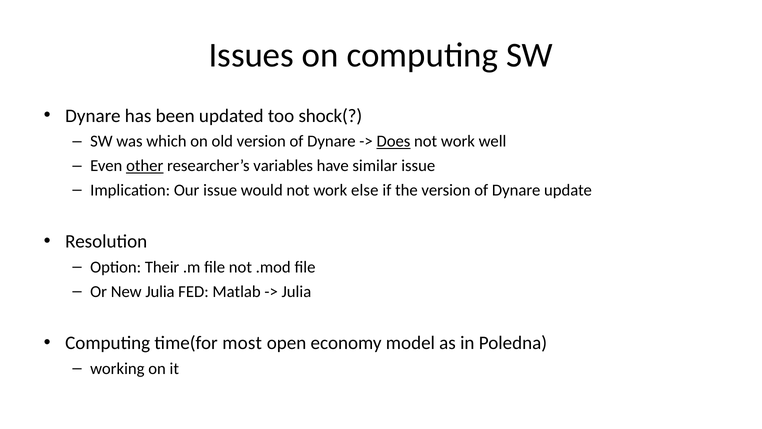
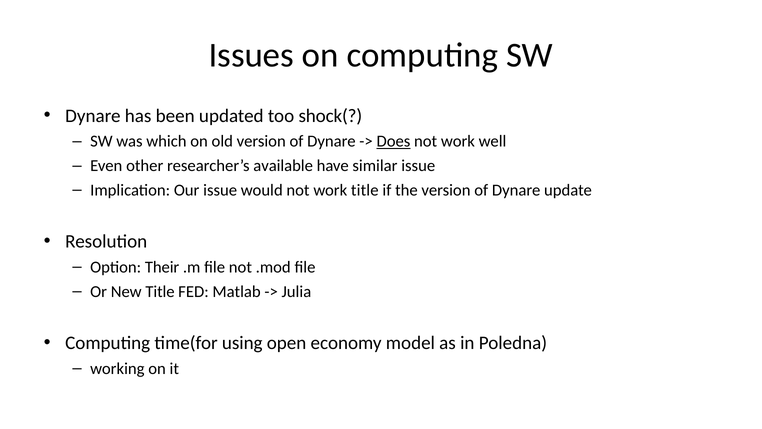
other underline: present -> none
variables: variables -> available
work else: else -> title
New Julia: Julia -> Title
most: most -> using
